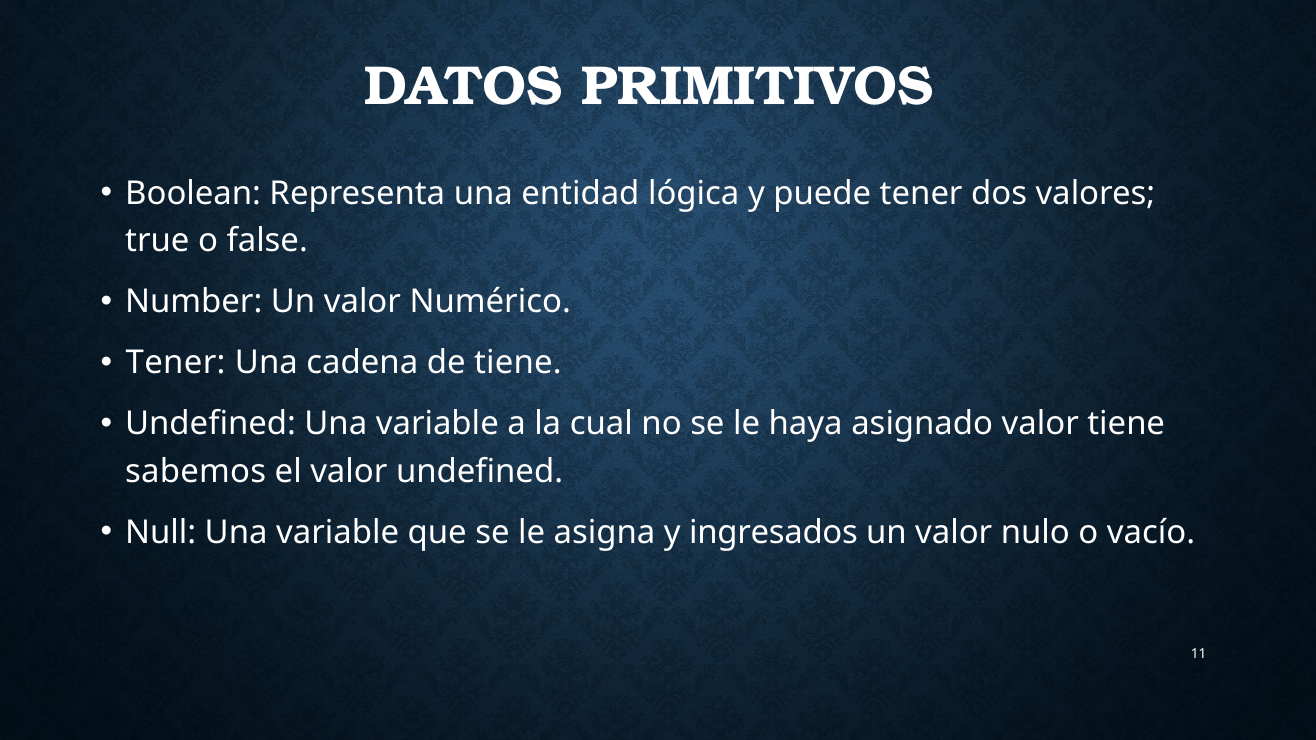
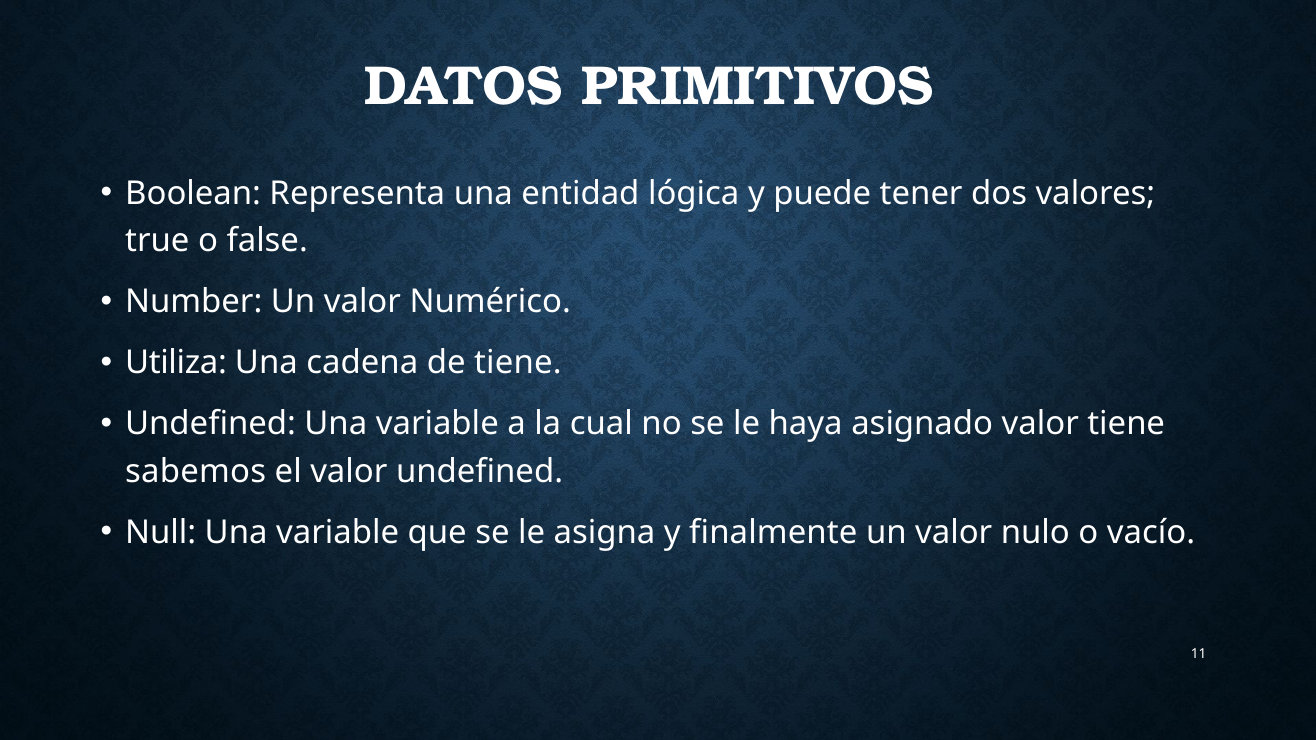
Tener at (176, 363): Tener -> Utiliza
ingresados: ingresados -> finalmente
